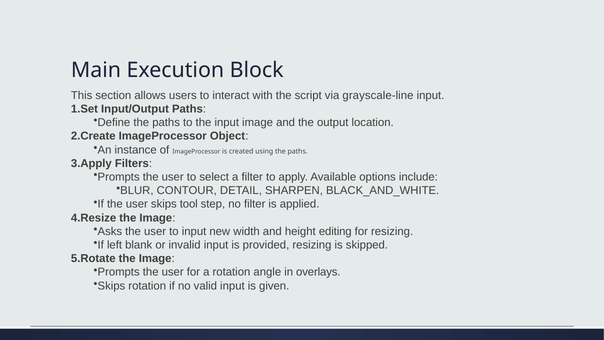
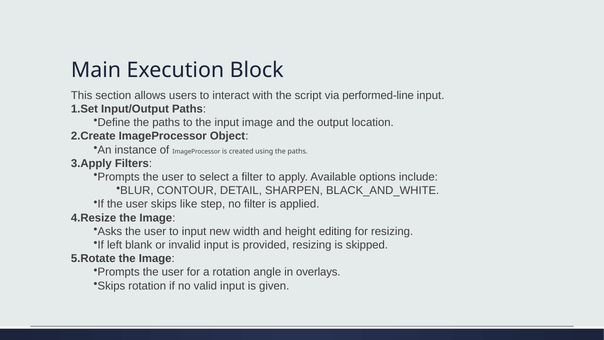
grayscale-line: grayscale-line -> performed-line
tool: tool -> like
